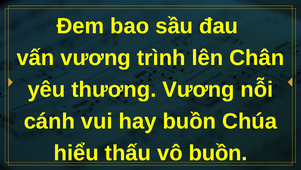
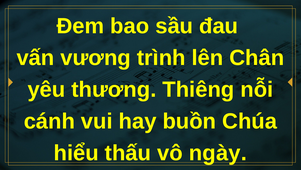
thương Vương: Vương -> Thiêng
vô buồn: buồn -> ngày
